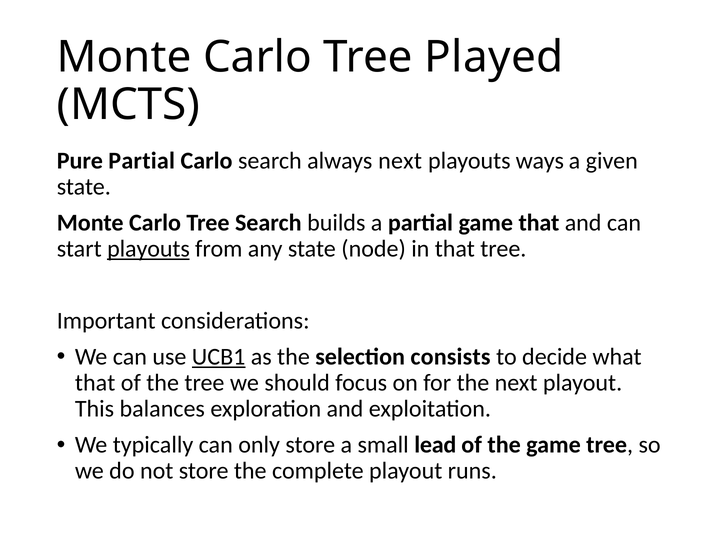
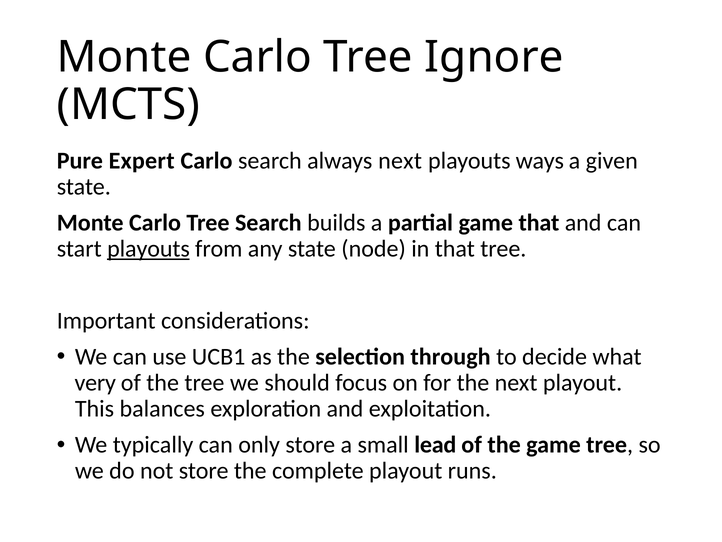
Played: Played -> Ignore
Pure Partial: Partial -> Expert
UCB1 underline: present -> none
consists: consists -> through
that at (95, 383): that -> very
